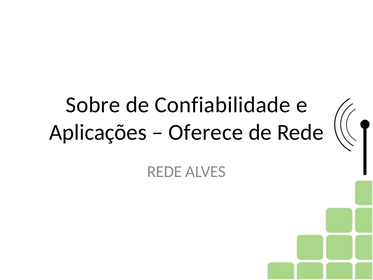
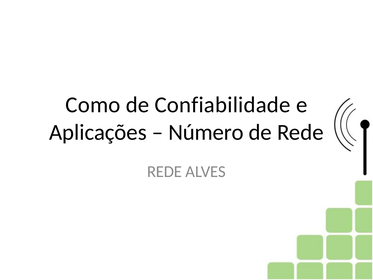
Sobre: Sobre -> Como
Oferece: Oferece -> Número
